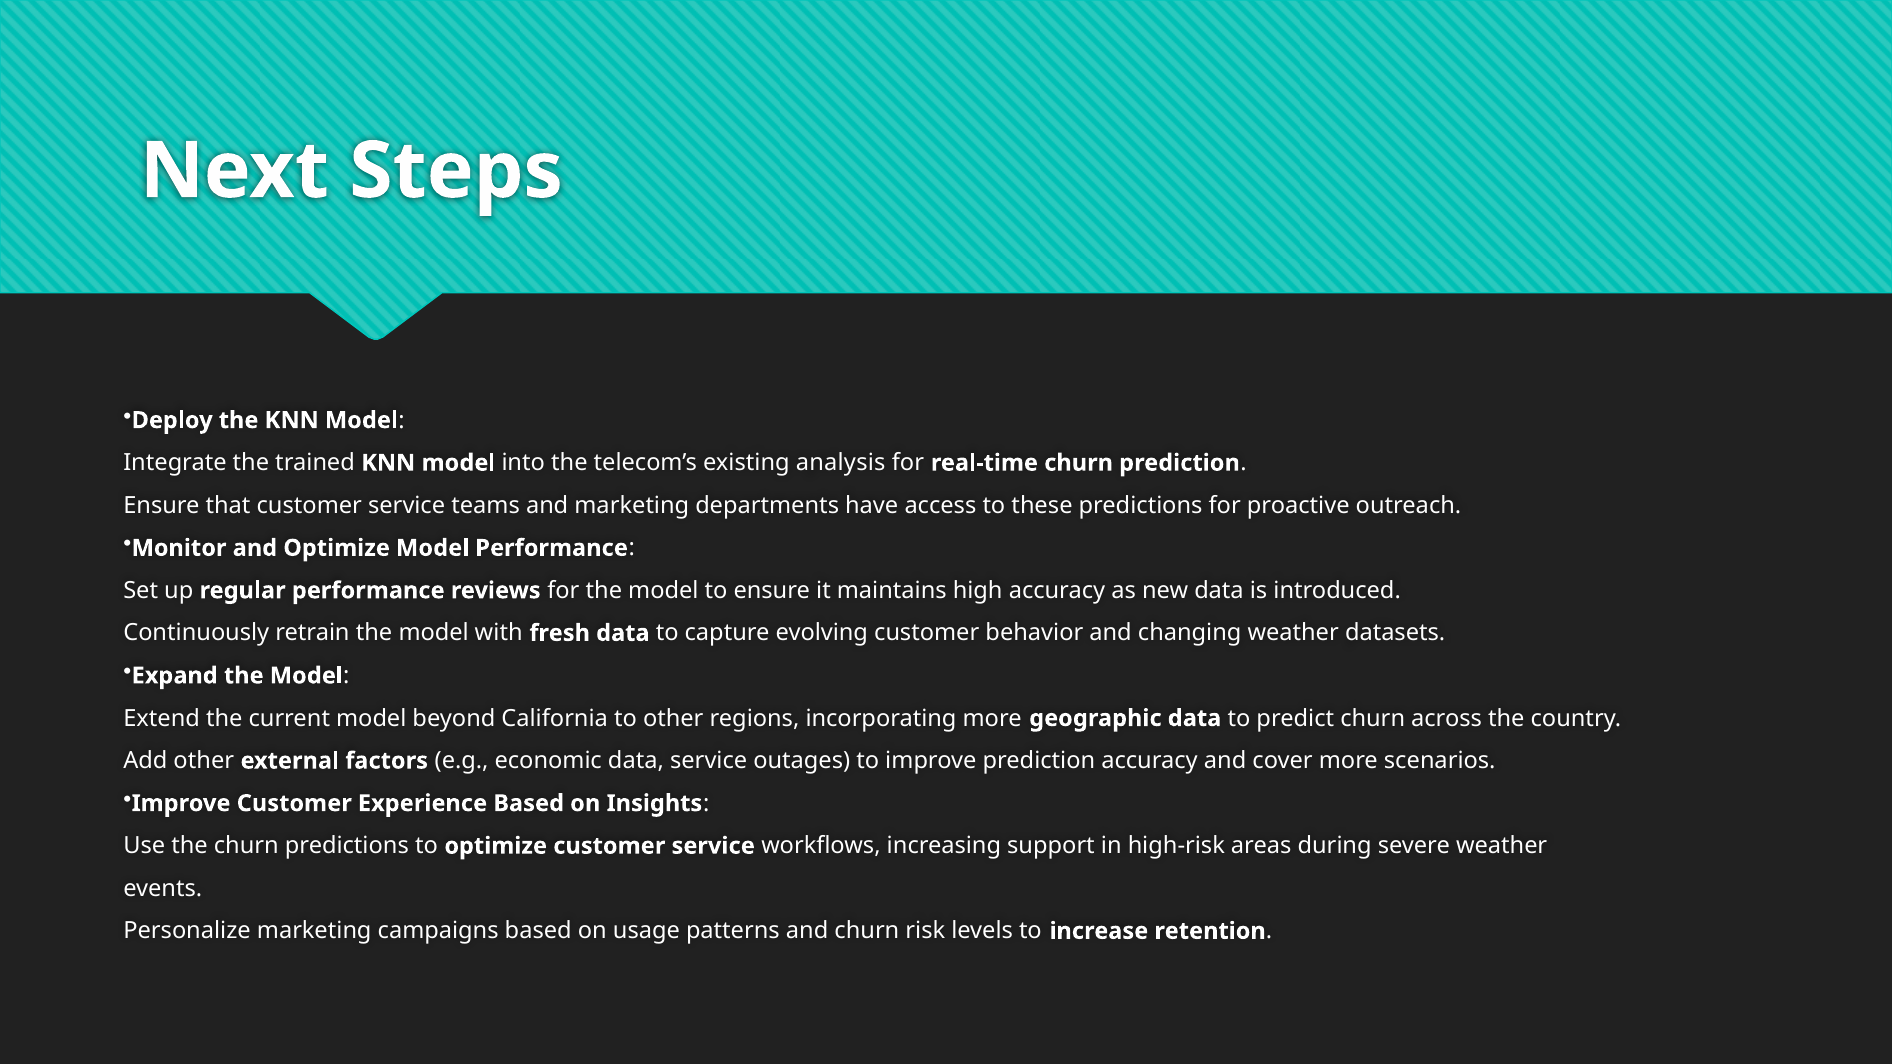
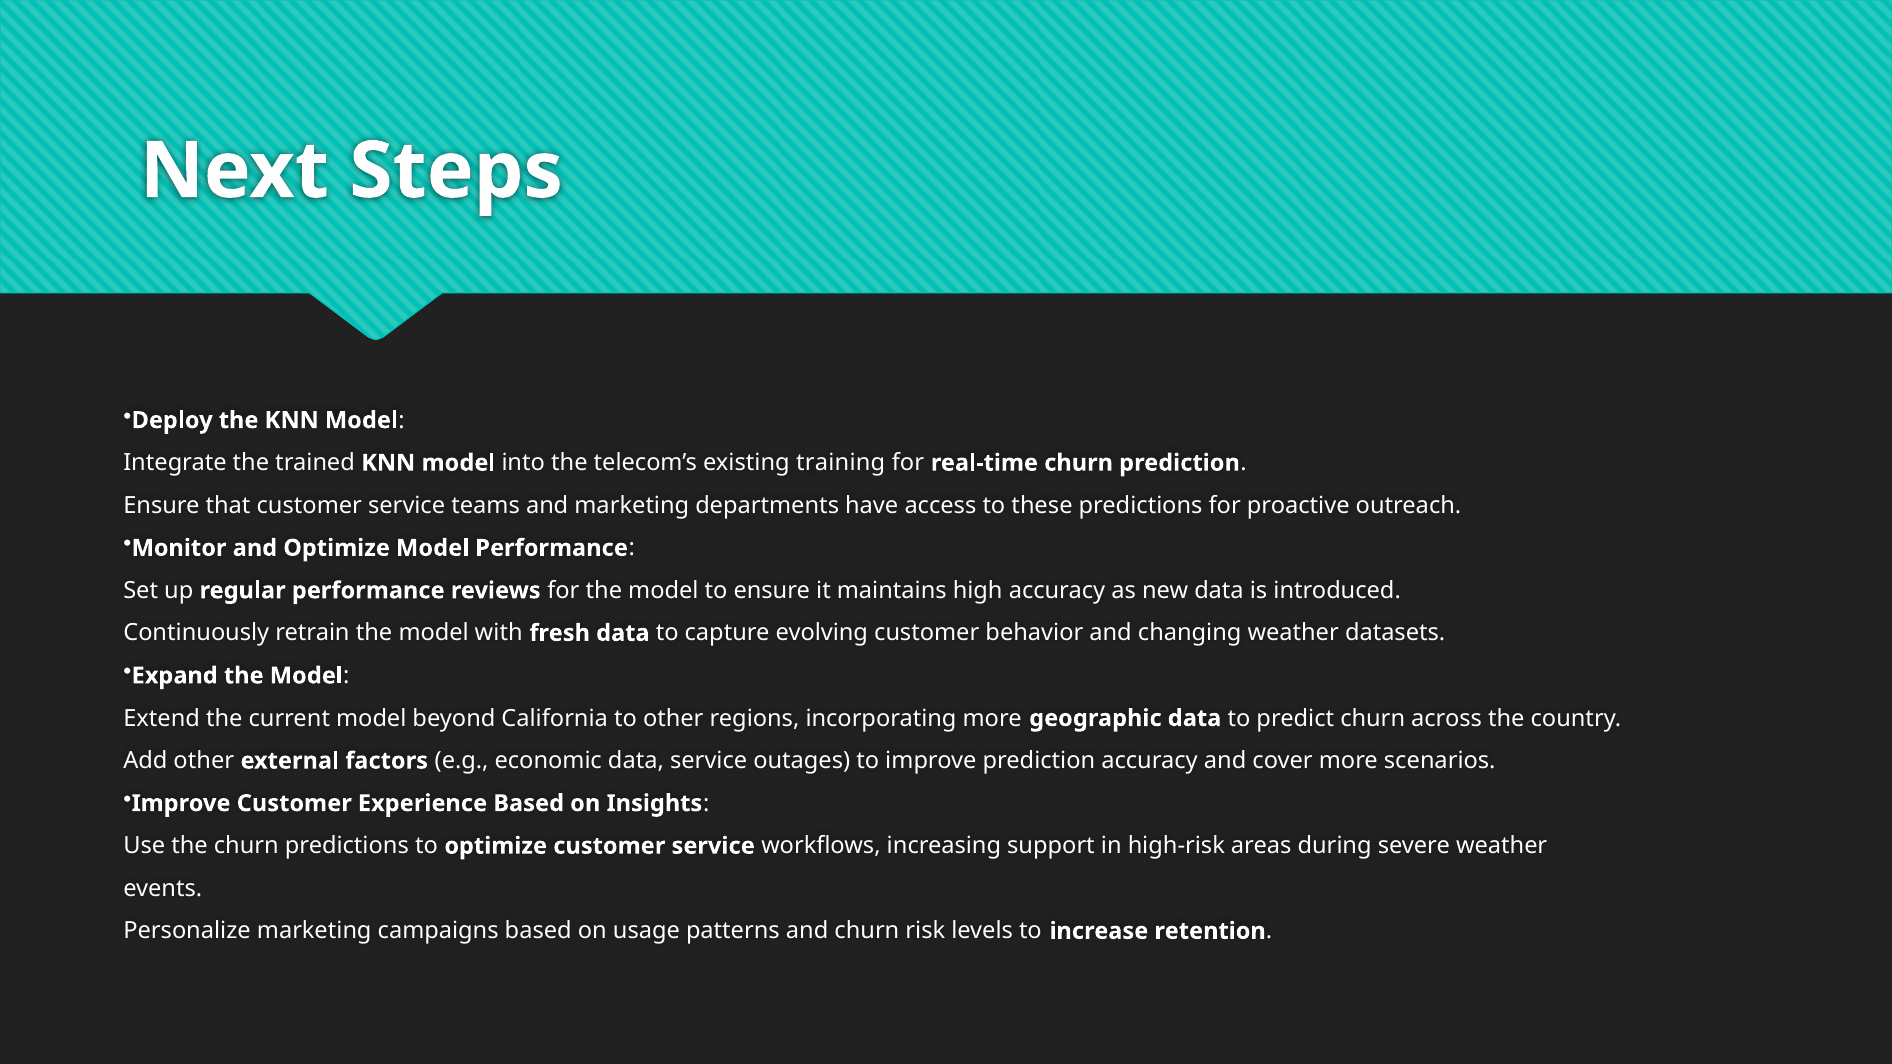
analysis: analysis -> training
